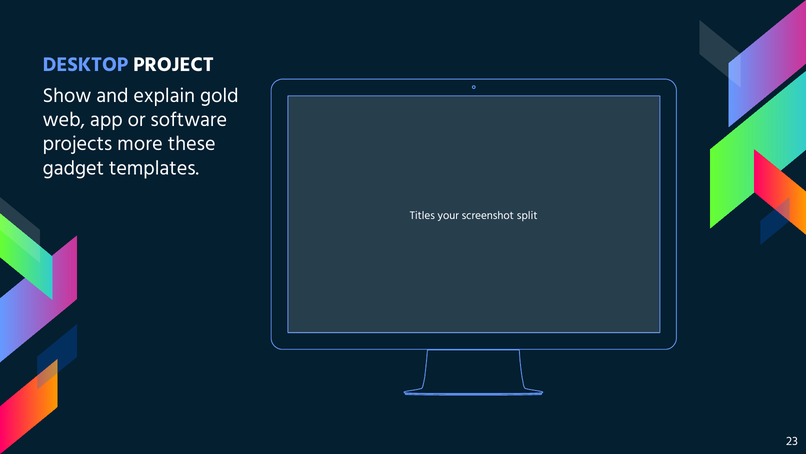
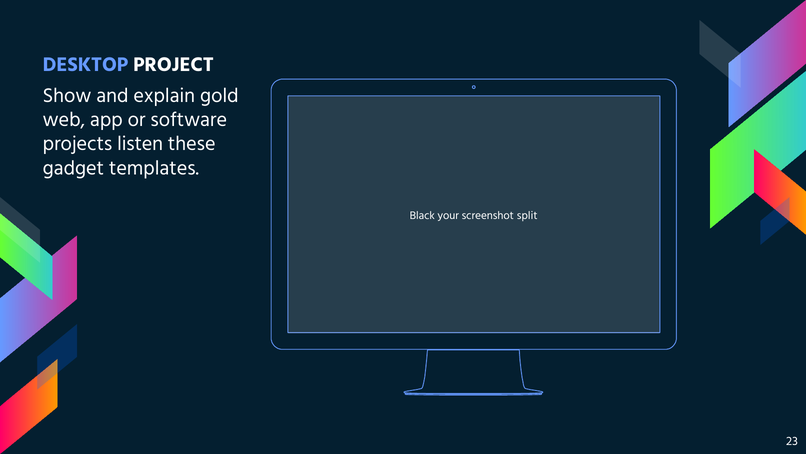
more: more -> listen
Titles: Titles -> Black
